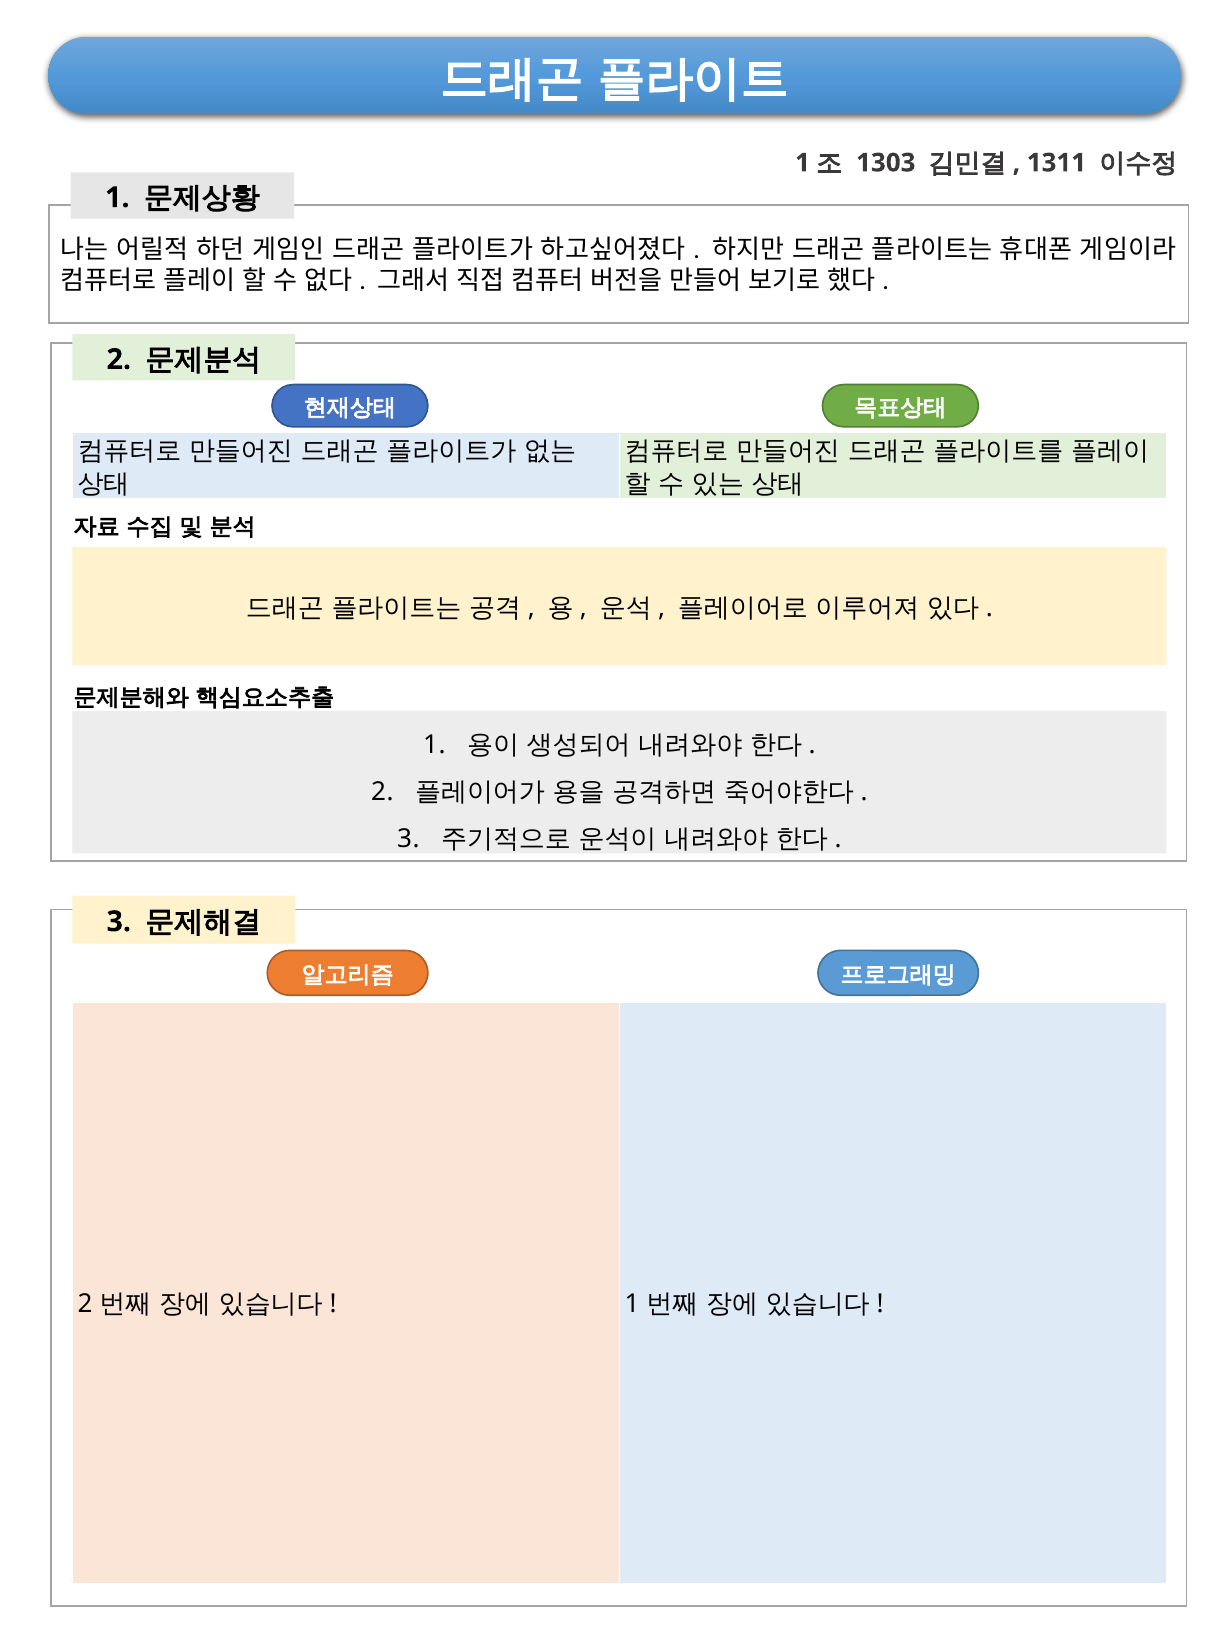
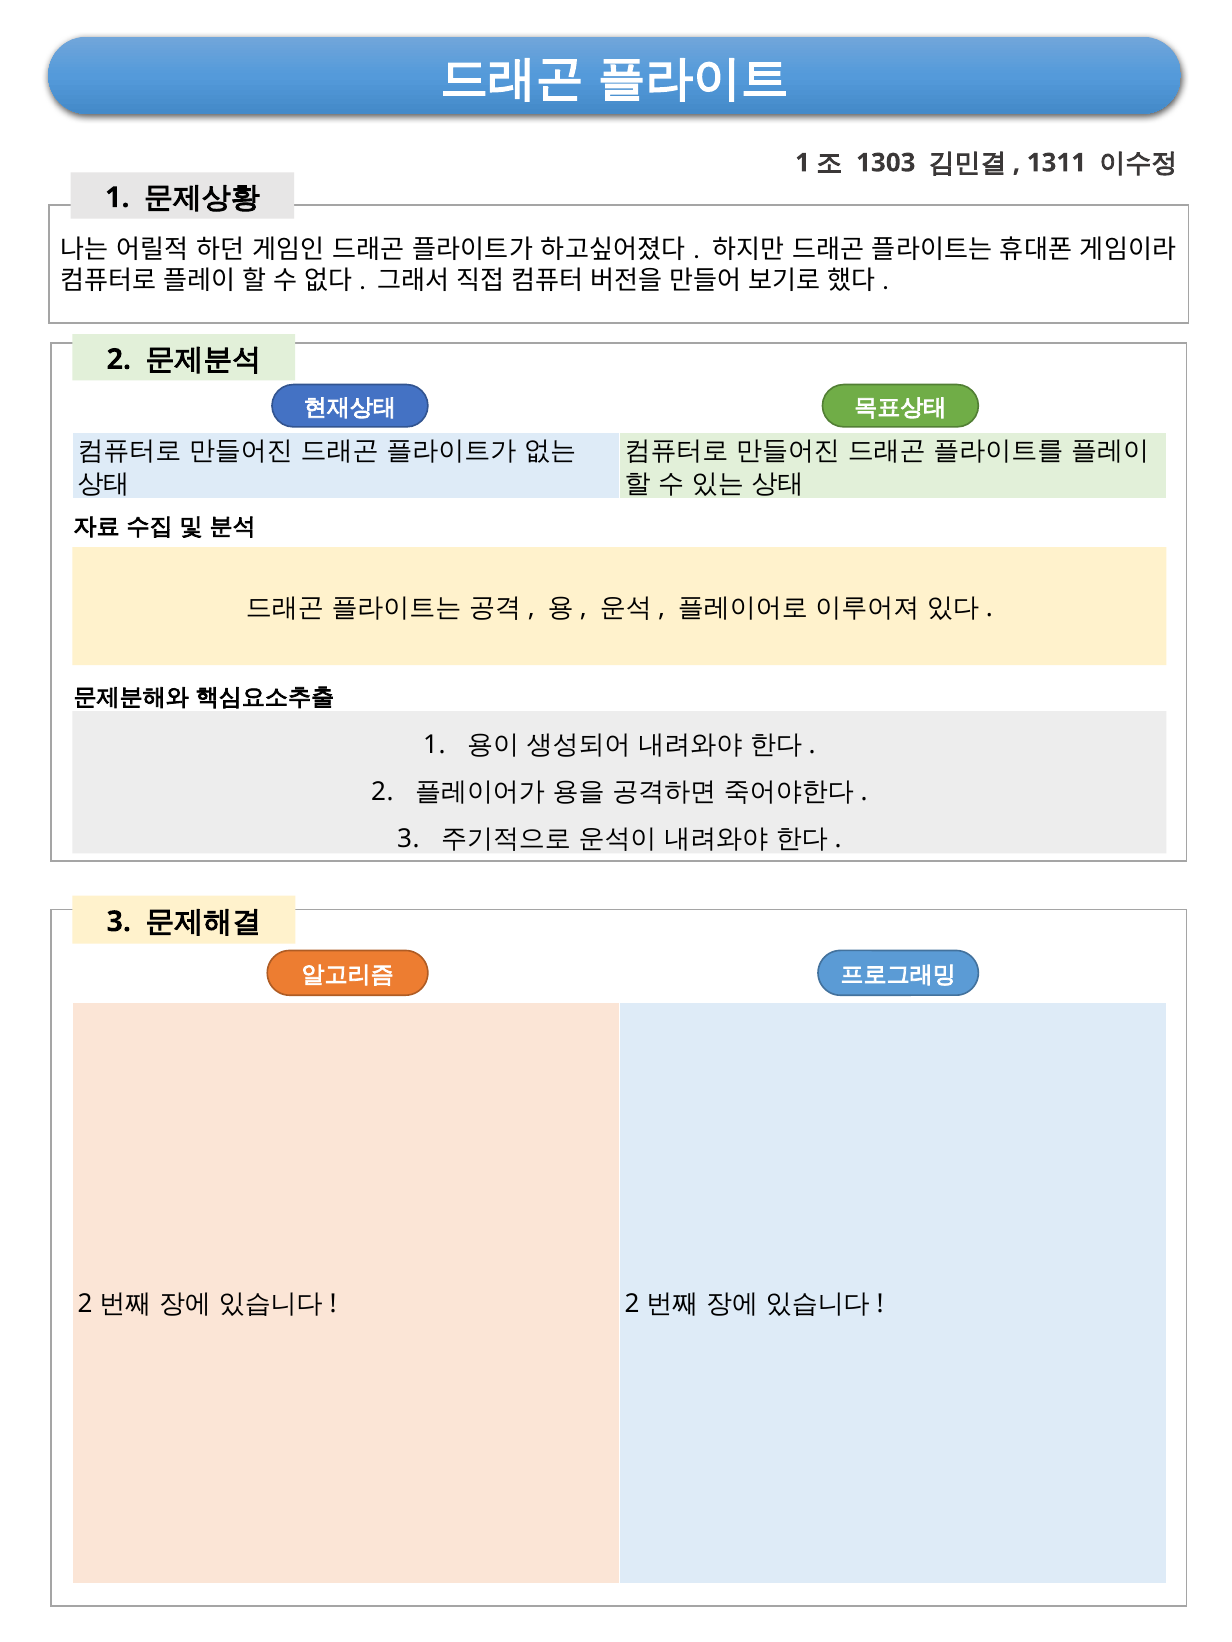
1 at (632, 1304): 1 -> 2
